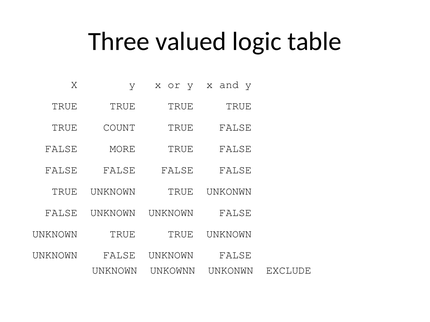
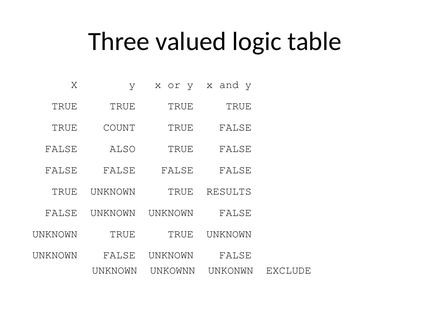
MORE: MORE -> ALSO
TRUE UNKONWN: UNKONWN -> RESULTS
